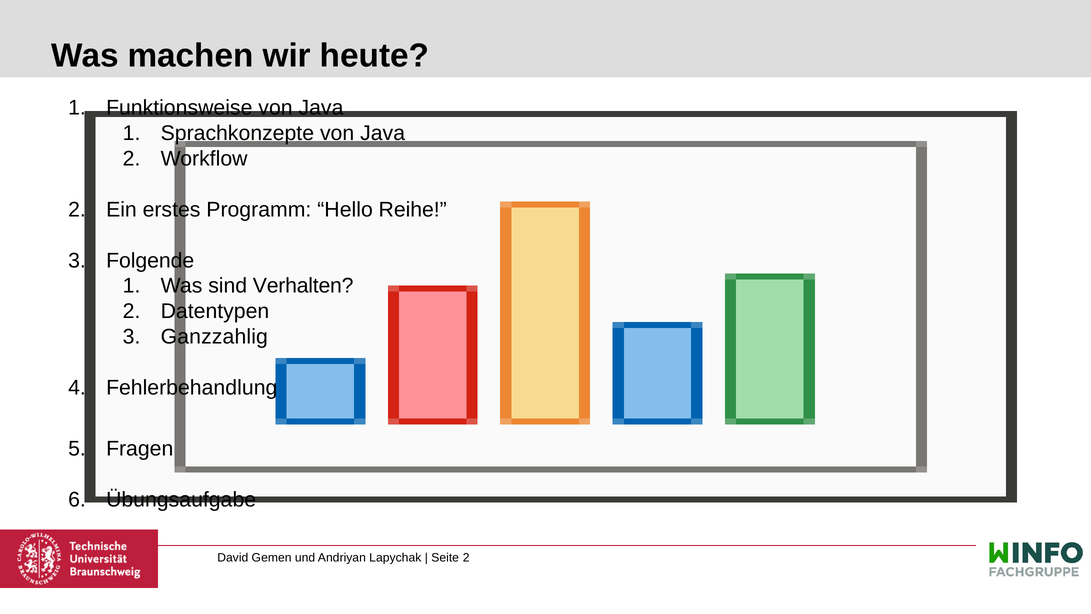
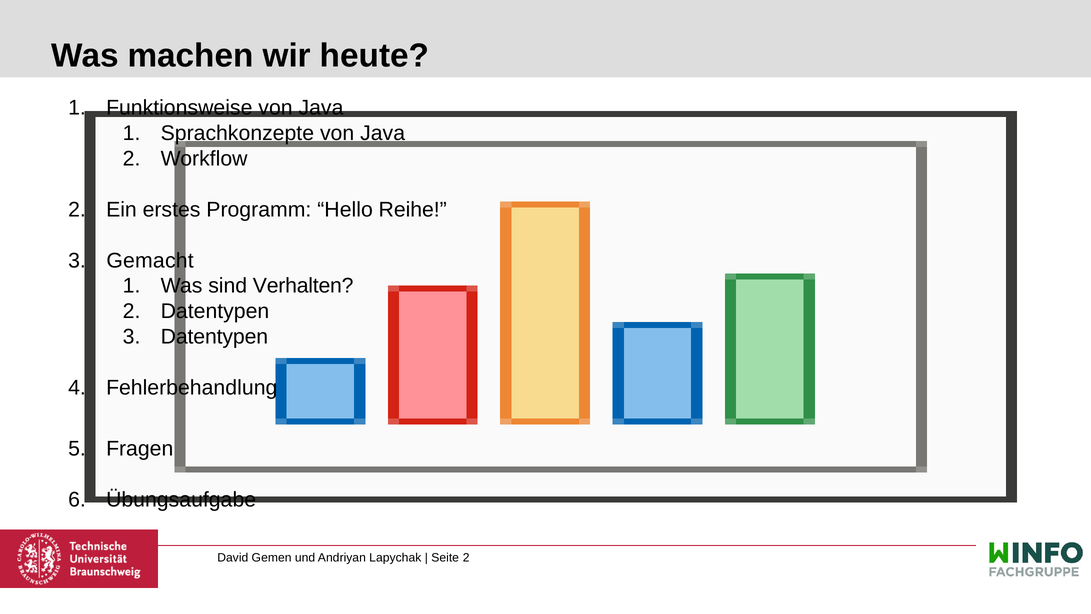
Folgende: Folgende -> Gemacht
Ganzzahlig at (214, 337): Ganzzahlig -> Datentypen
